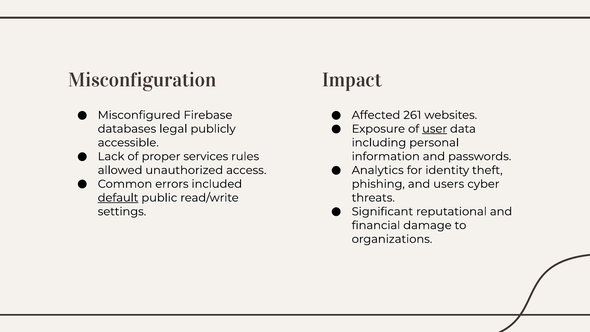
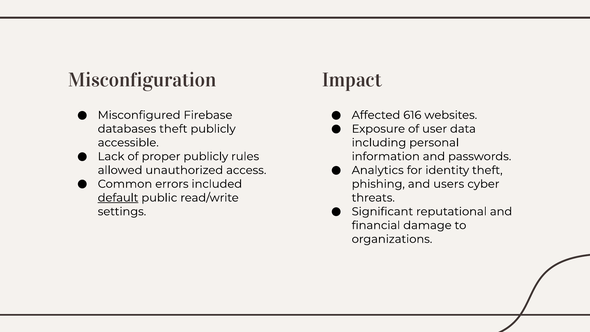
261: 261 -> 616
user underline: present -> none
databases legal: legal -> theft
proper services: services -> publicly
